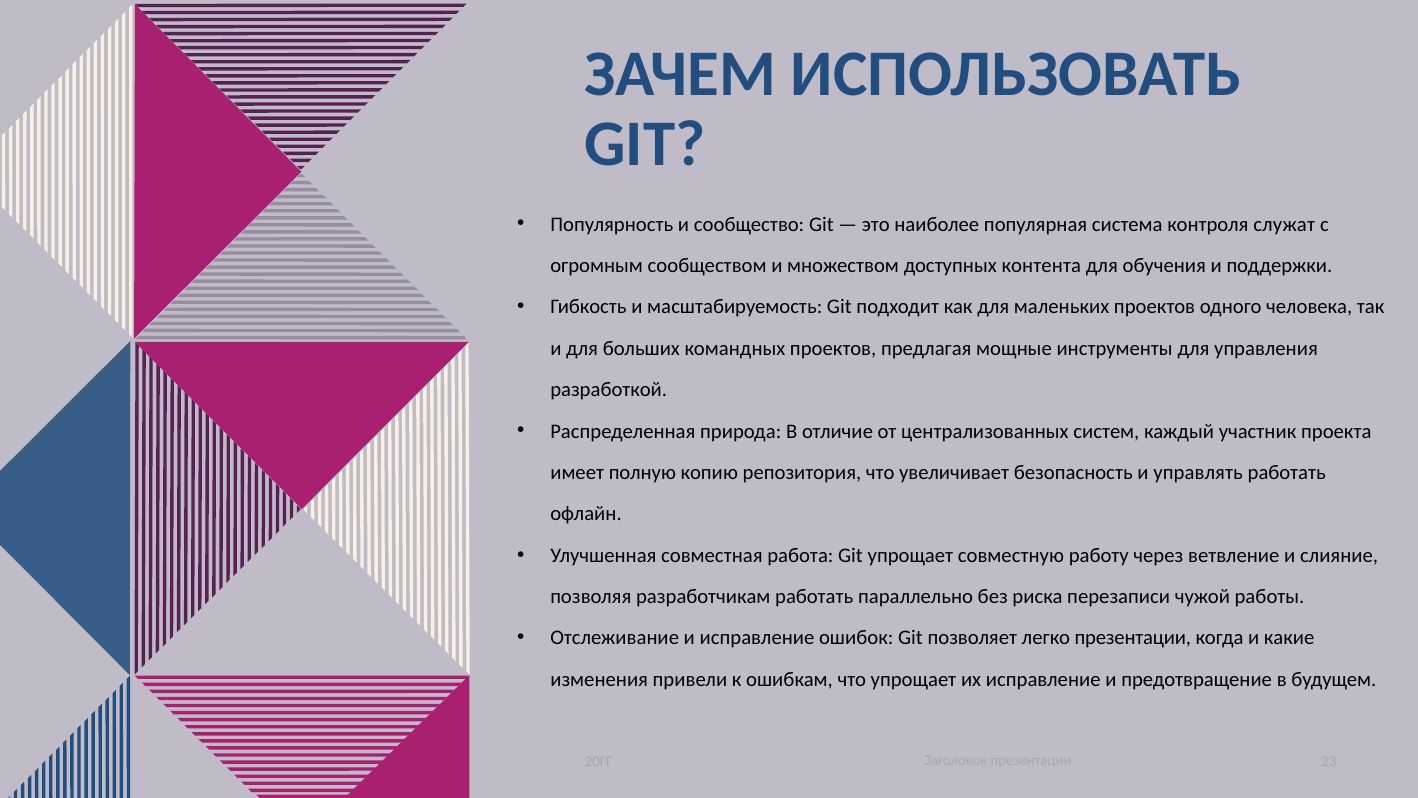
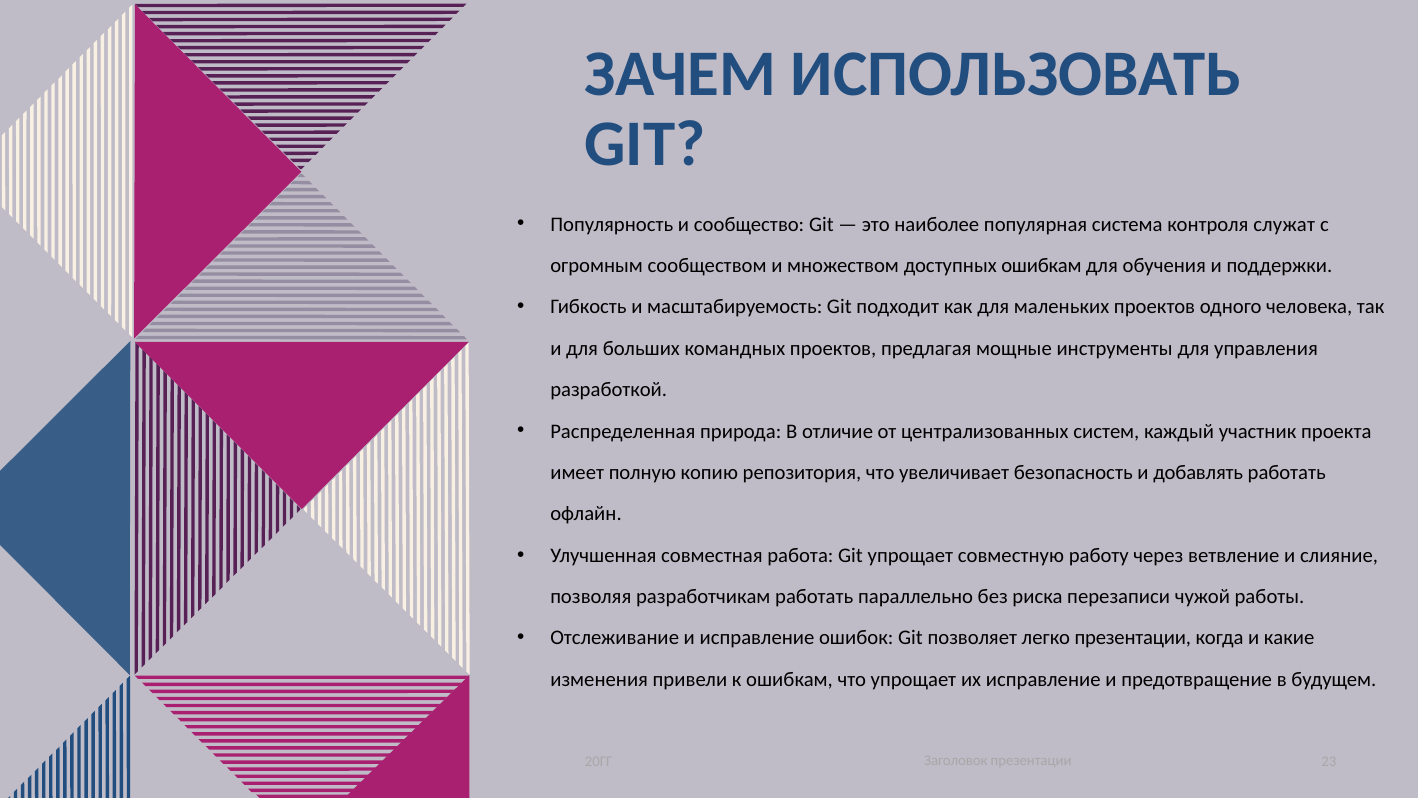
доступных контента: контента -> ошибкам
управлять: управлять -> добавлять
